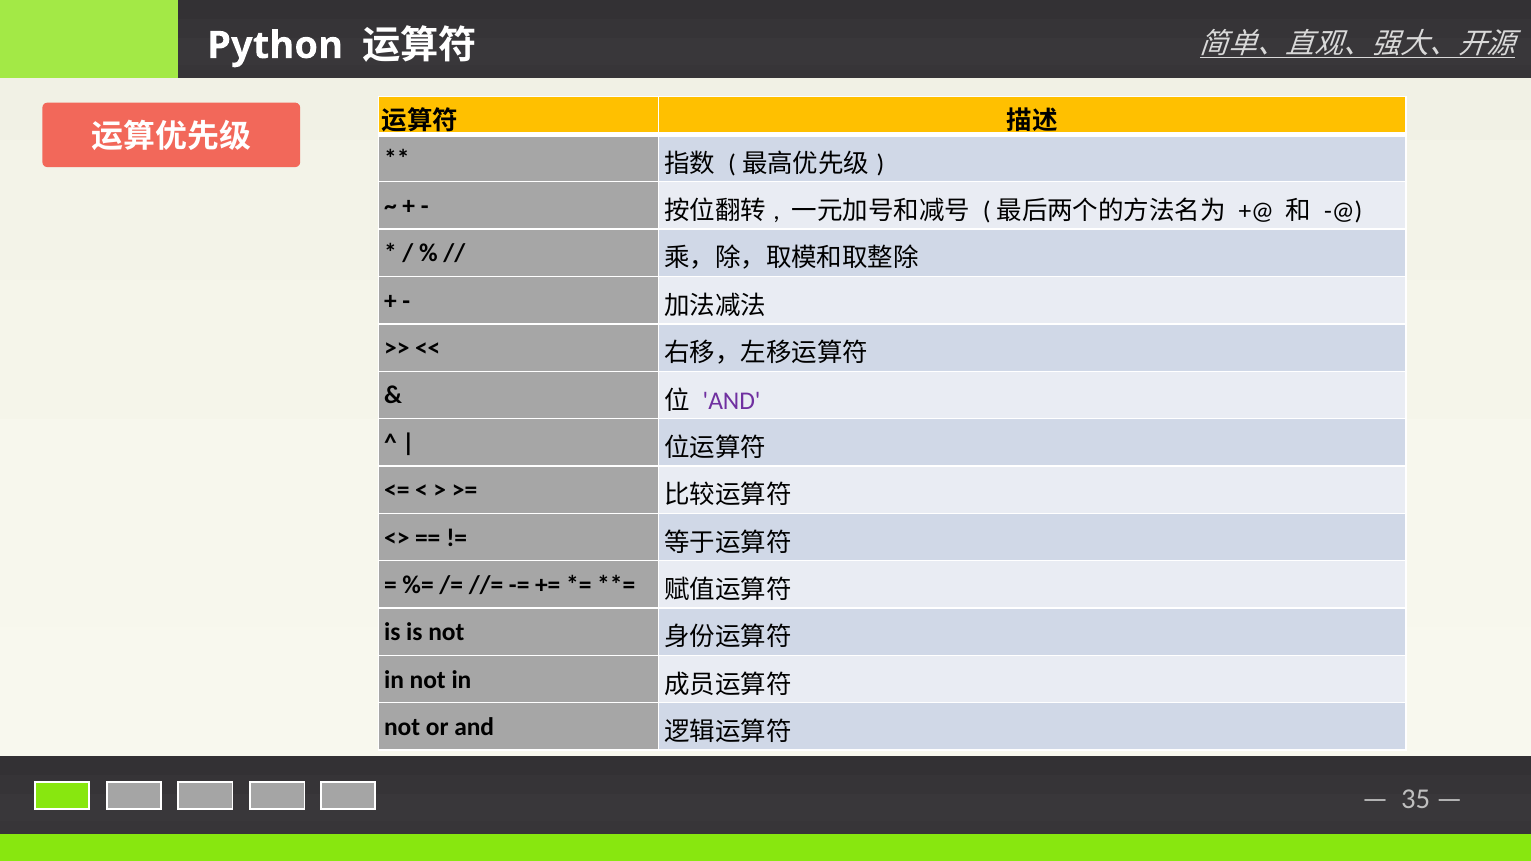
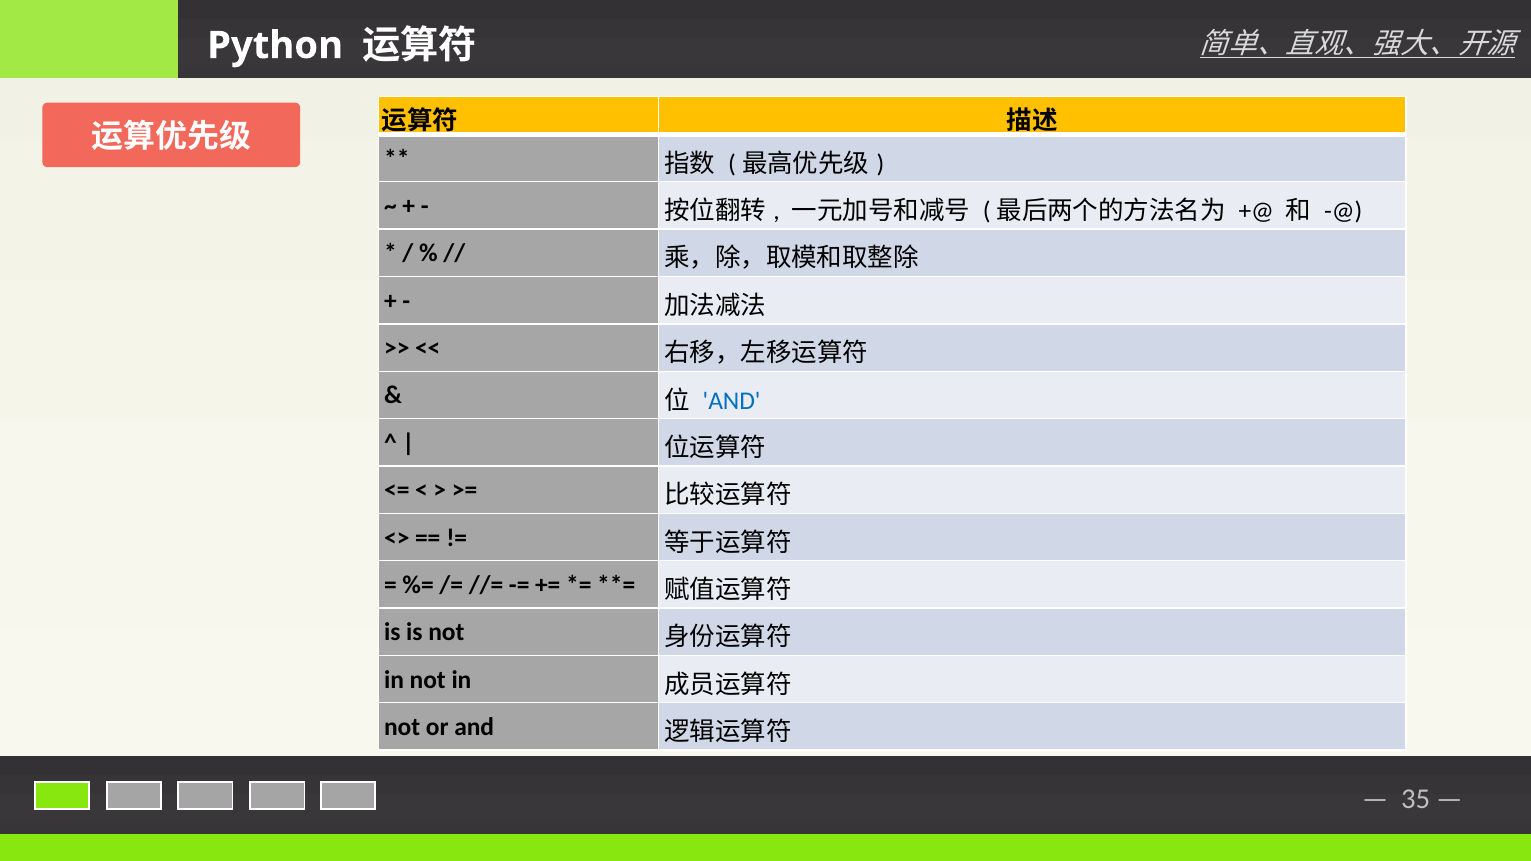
AND at (732, 401) colour: purple -> blue
